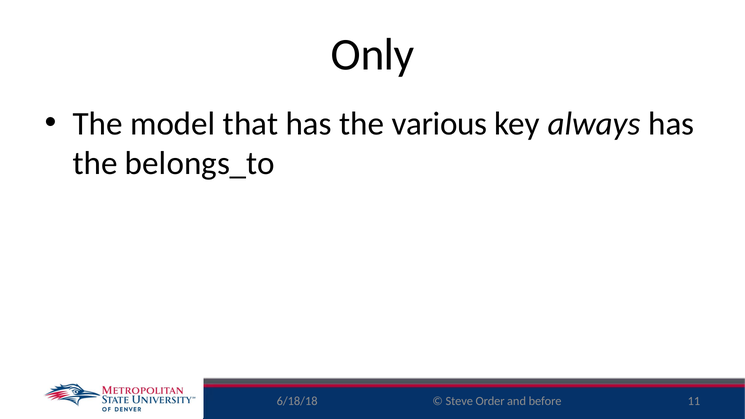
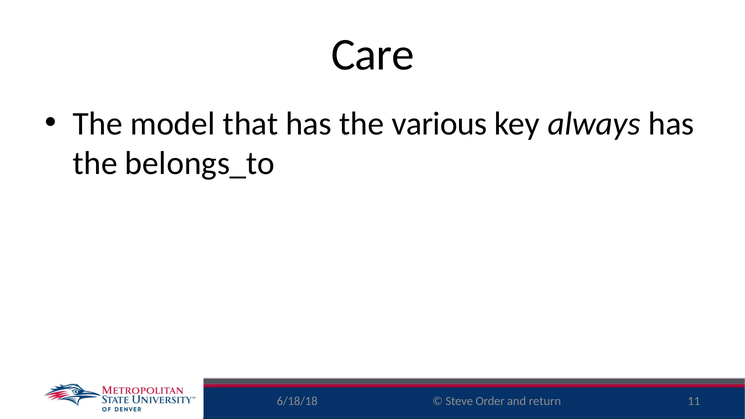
Only: Only -> Care
before: before -> return
